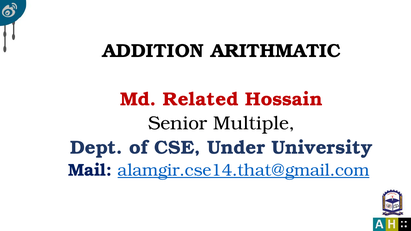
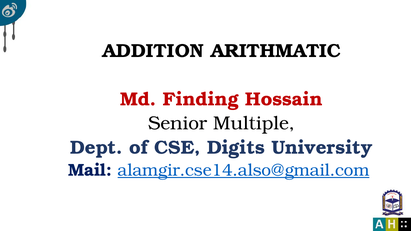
Related: Related -> Finding
Under: Under -> Digits
alamgir.cse14.that@gmail.com: alamgir.cse14.that@gmail.com -> alamgir.cse14.also@gmail.com
